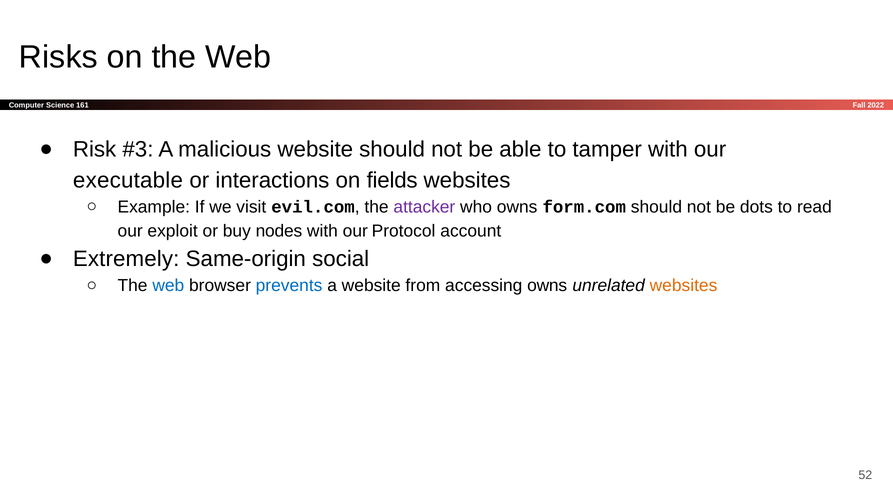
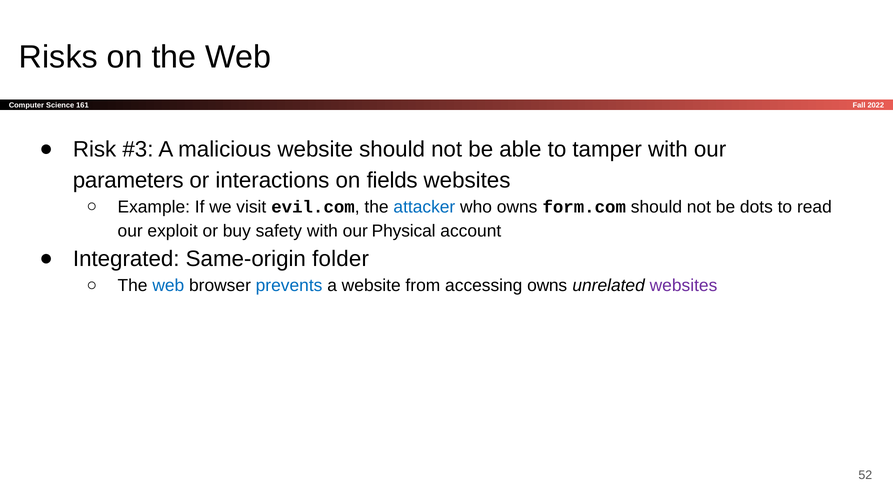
executable: executable -> parameters
attacker colour: purple -> blue
nodes: nodes -> safety
Protocol: Protocol -> Physical
Extremely: Extremely -> Integrated
social: social -> folder
websites at (684, 286) colour: orange -> purple
